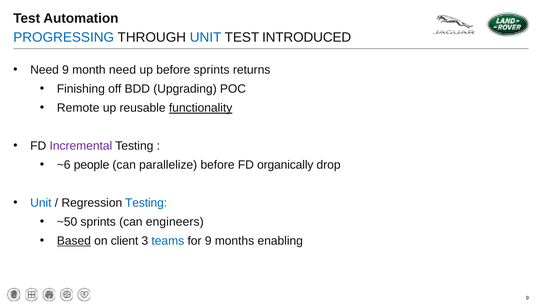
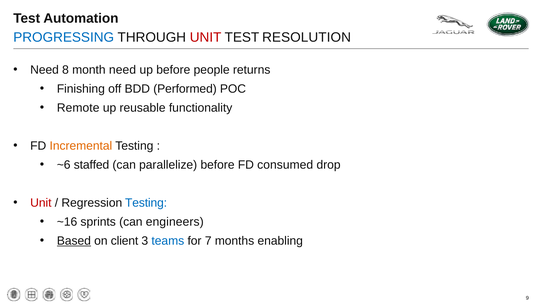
UNIT at (206, 37) colour: blue -> red
INTRODUCED: INTRODUCED -> RESOLUTION
Need 9: 9 -> 8
before sprints: sprints -> people
Upgrading: Upgrading -> Performed
functionality underline: present -> none
Incremental colour: purple -> orange
people: people -> staffed
organically: organically -> consumed
Unit at (41, 203) colour: blue -> red
~50: ~50 -> ~16
for 9: 9 -> 7
